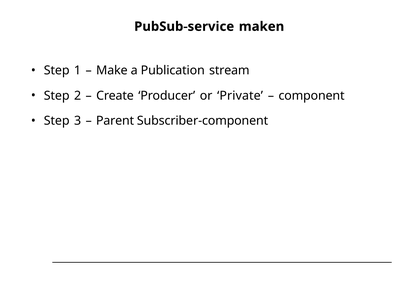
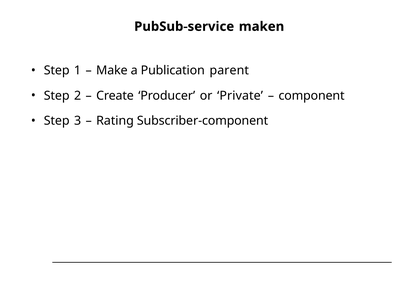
stream: stream -> parent
Parent: Parent -> Rating
